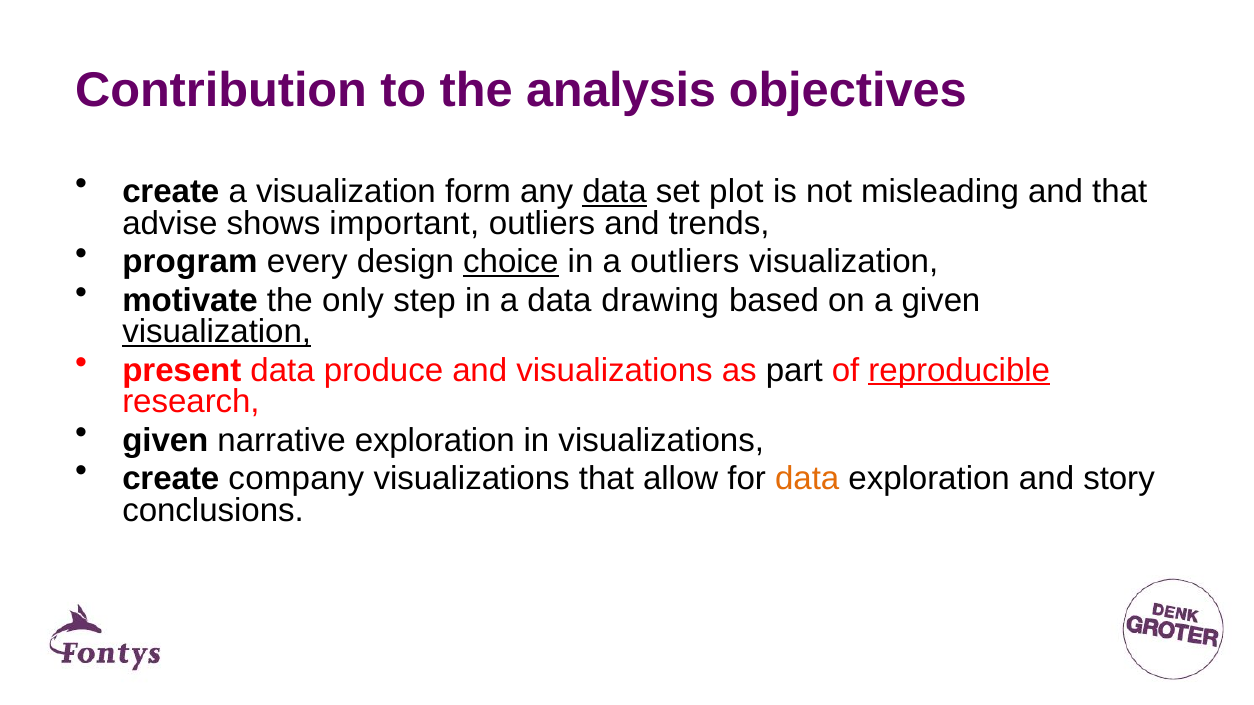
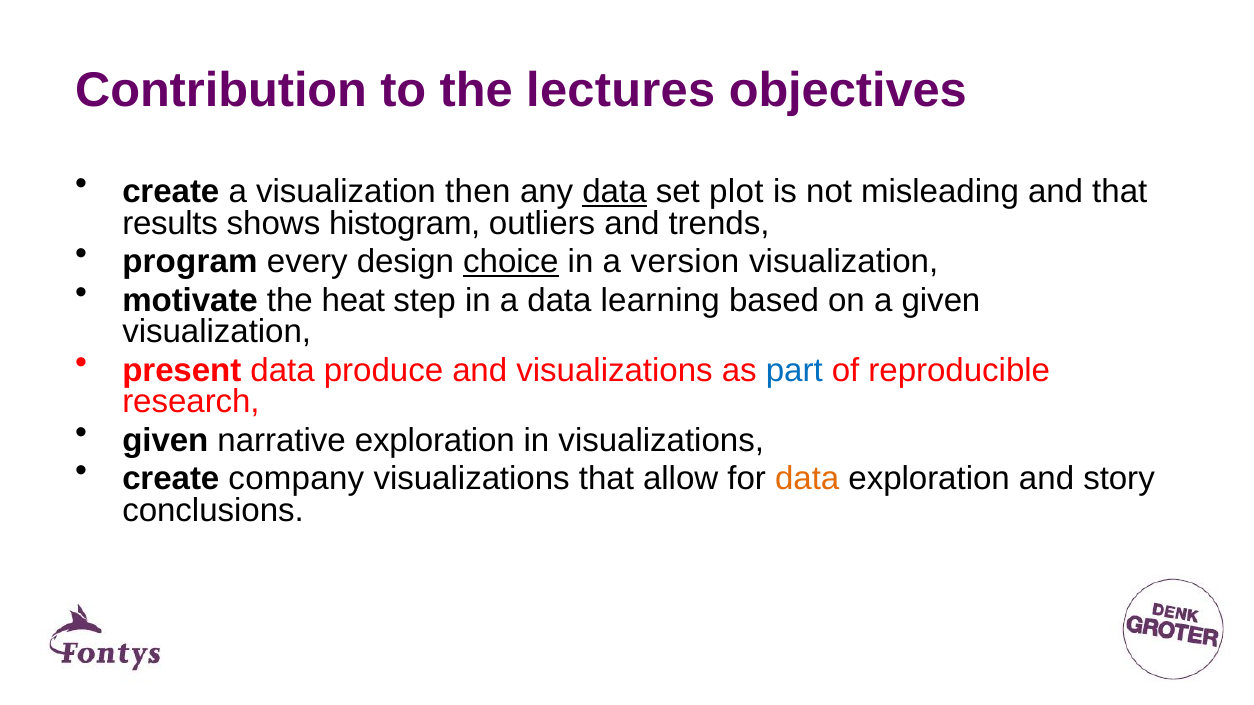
analysis: analysis -> lectures
form: form -> then
advise: advise -> results
important: important -> histogram
a outliers: outliers -> version
only: only -> heat
drawing: drawing -> learning
visualization at (217, 332) underline: present -> none
part colour: black -> blue
reproducible underline: present -> none
